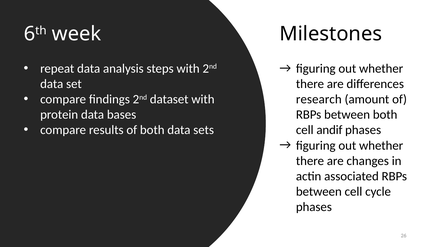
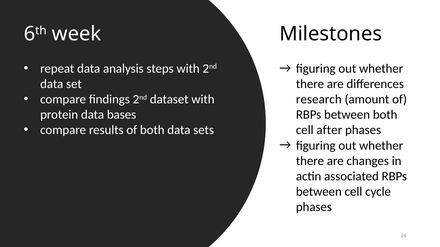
andif: andif -> after
